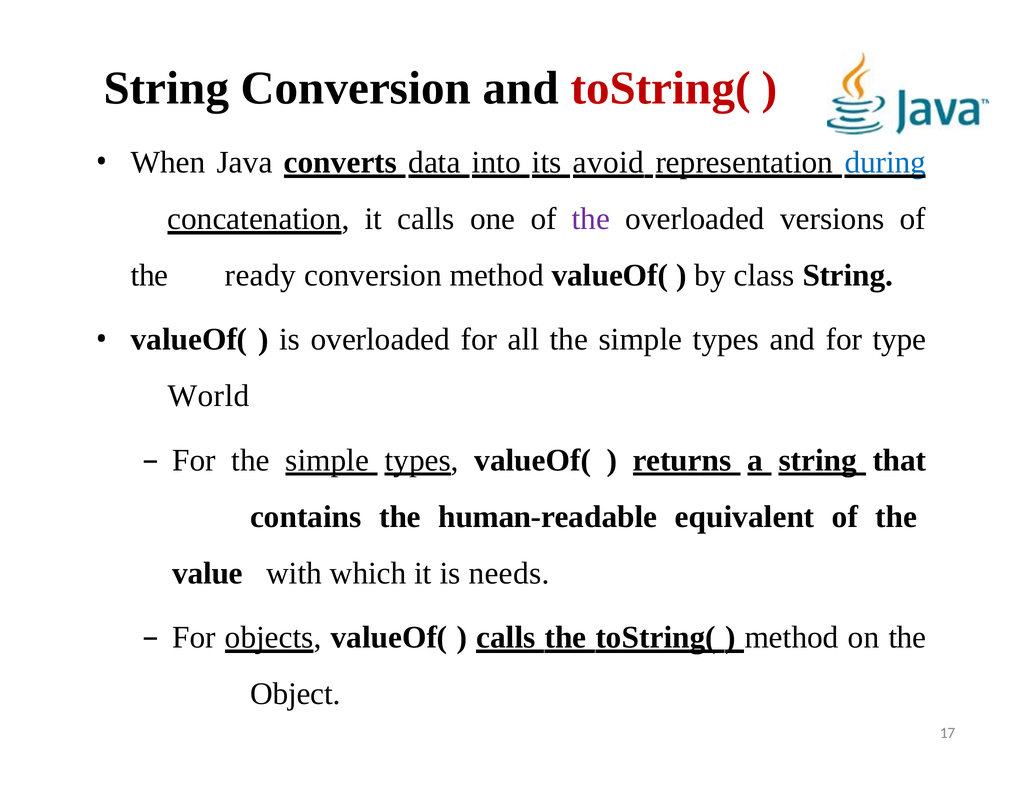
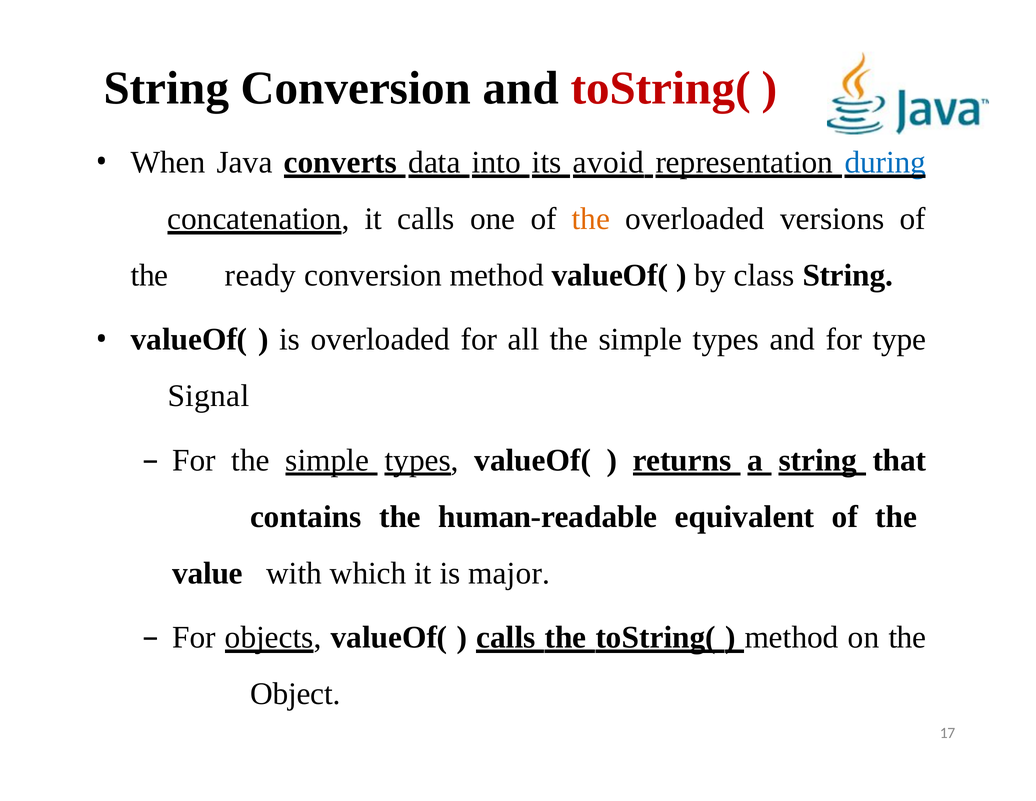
the at (591, 219) colour: purple -> orange
World: World -> Signal
needs: needs -> major
